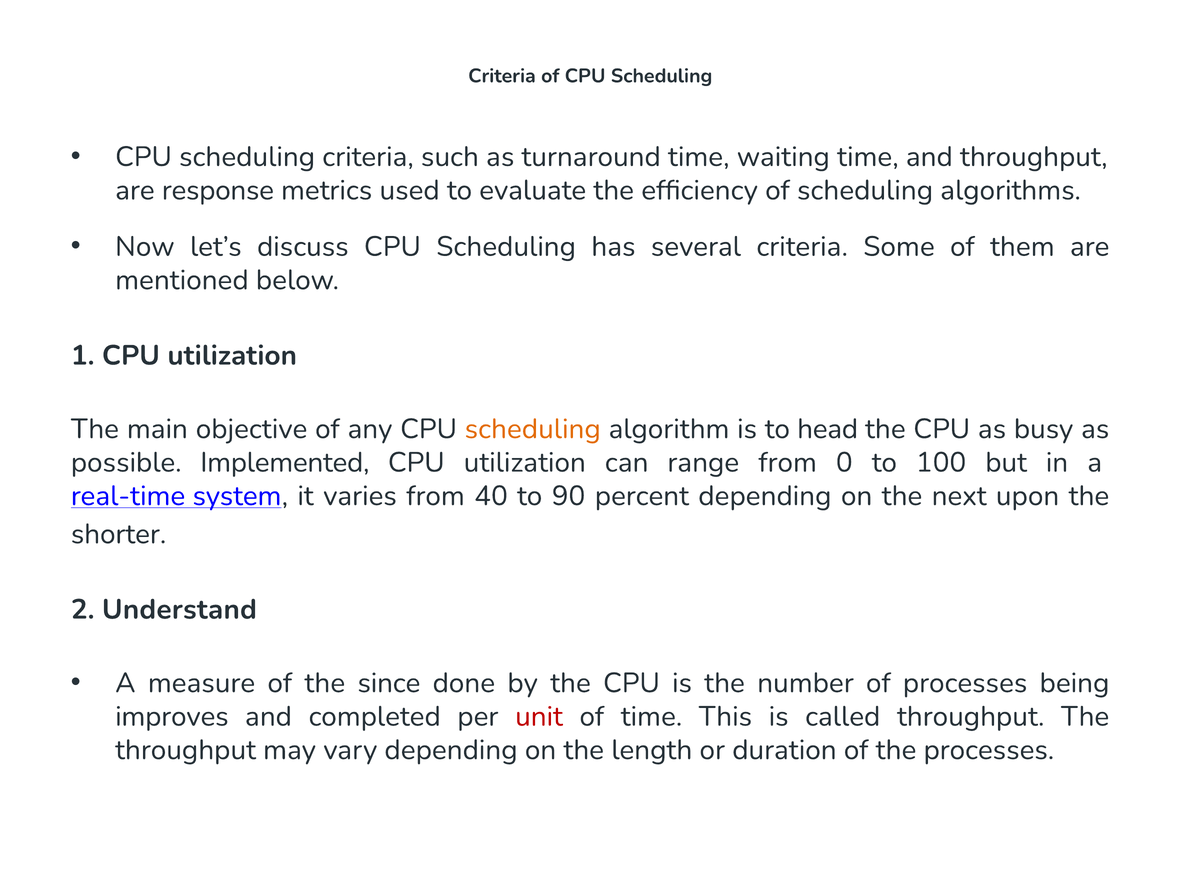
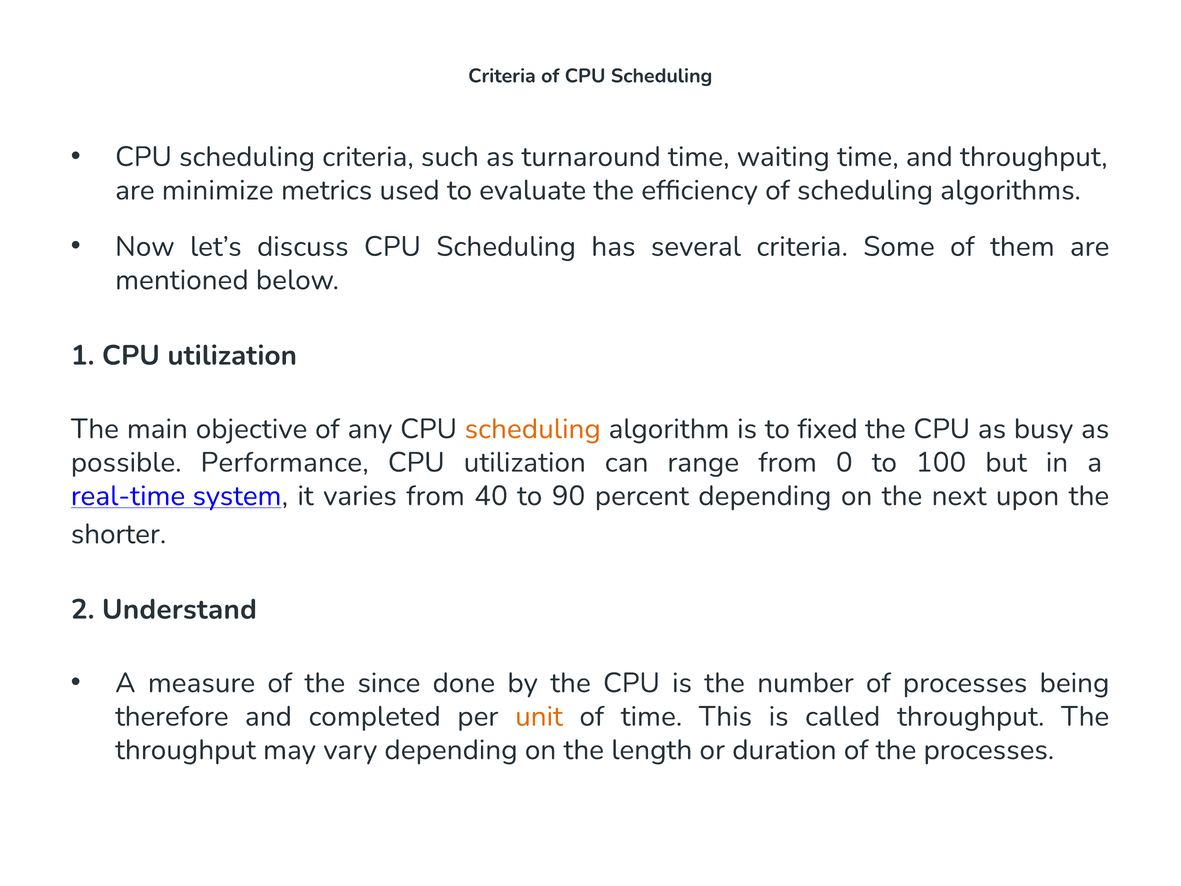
response: response -> minimize
head: head -> fixed
Implemented: Implemented -> Performance
improves: improves -> therefore
unit colour: red -> orange
